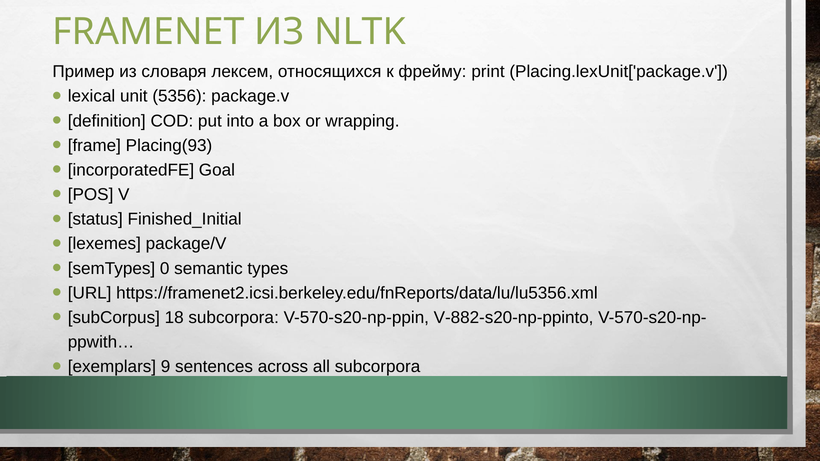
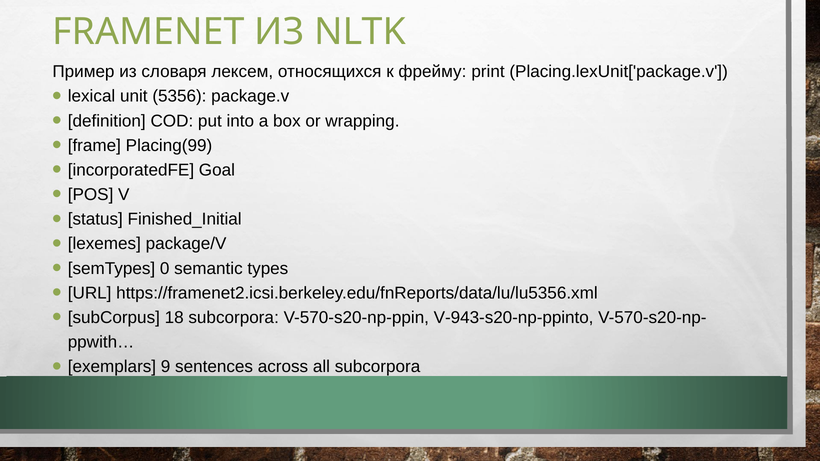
Placing(93: Placing(93 -> Placing(99
V-882-s20-np-ppinto: V-882-s20-np-ppinto -> V-943-s20-np-ppinto
